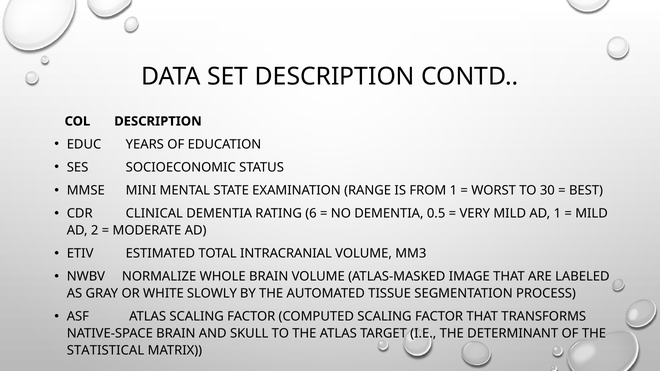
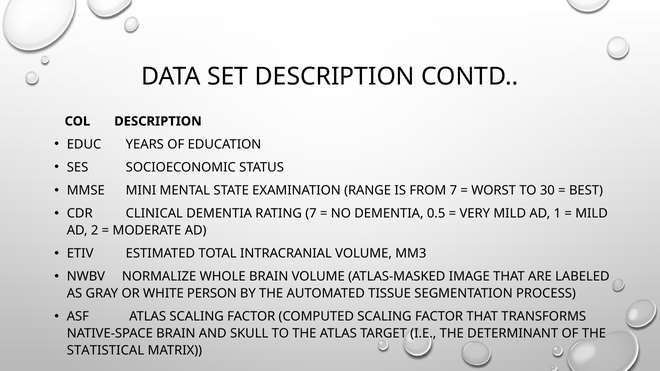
FROM 1: 1 -> 7
RATING 6: 6 -> 7
SLOWLY: SLOWLY -> PERSON
